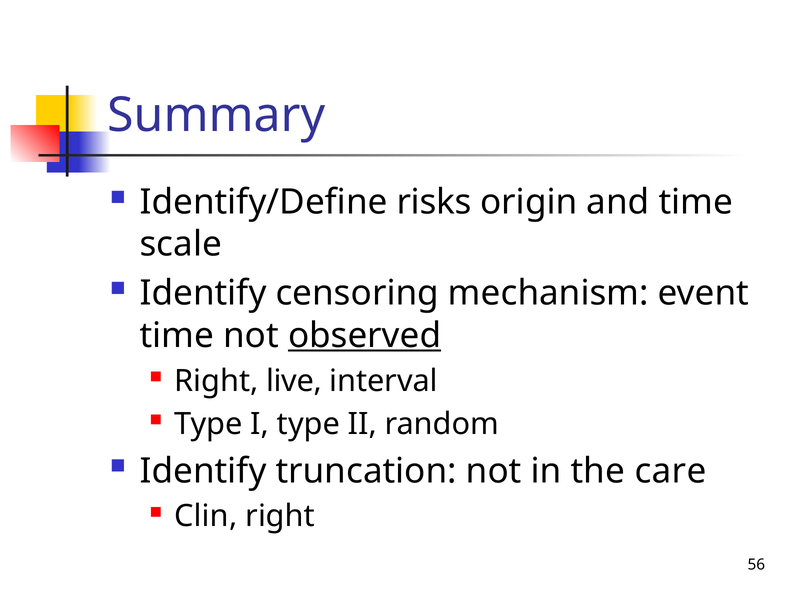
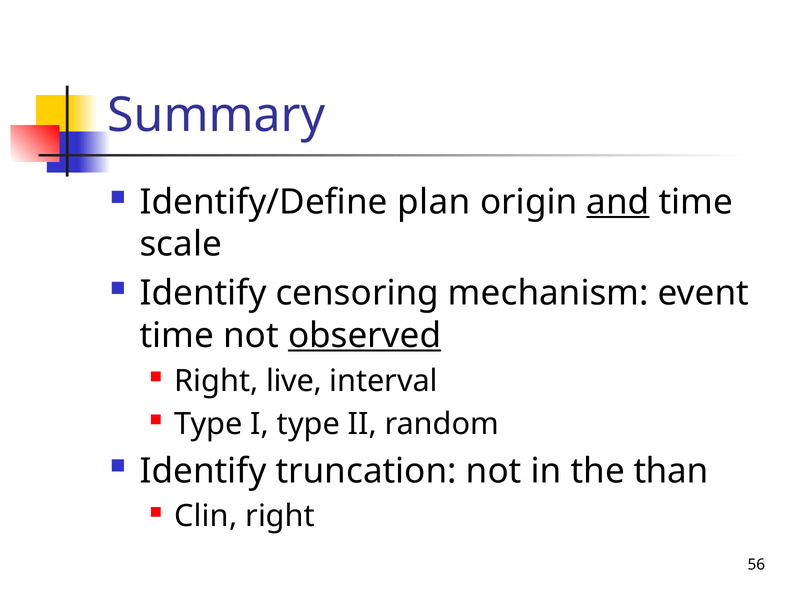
risks: risks -> plan
and underline: none -> present
care: care -> than
